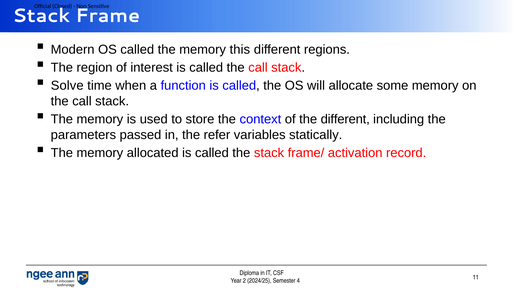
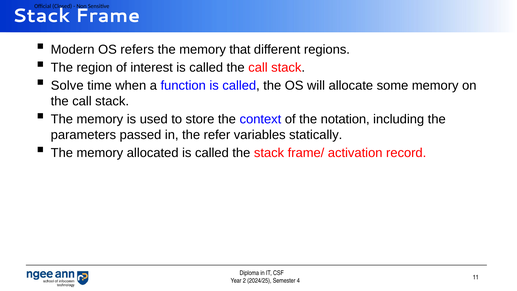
OS called: called -> refers
this: this -> that
the different: different -> notation
